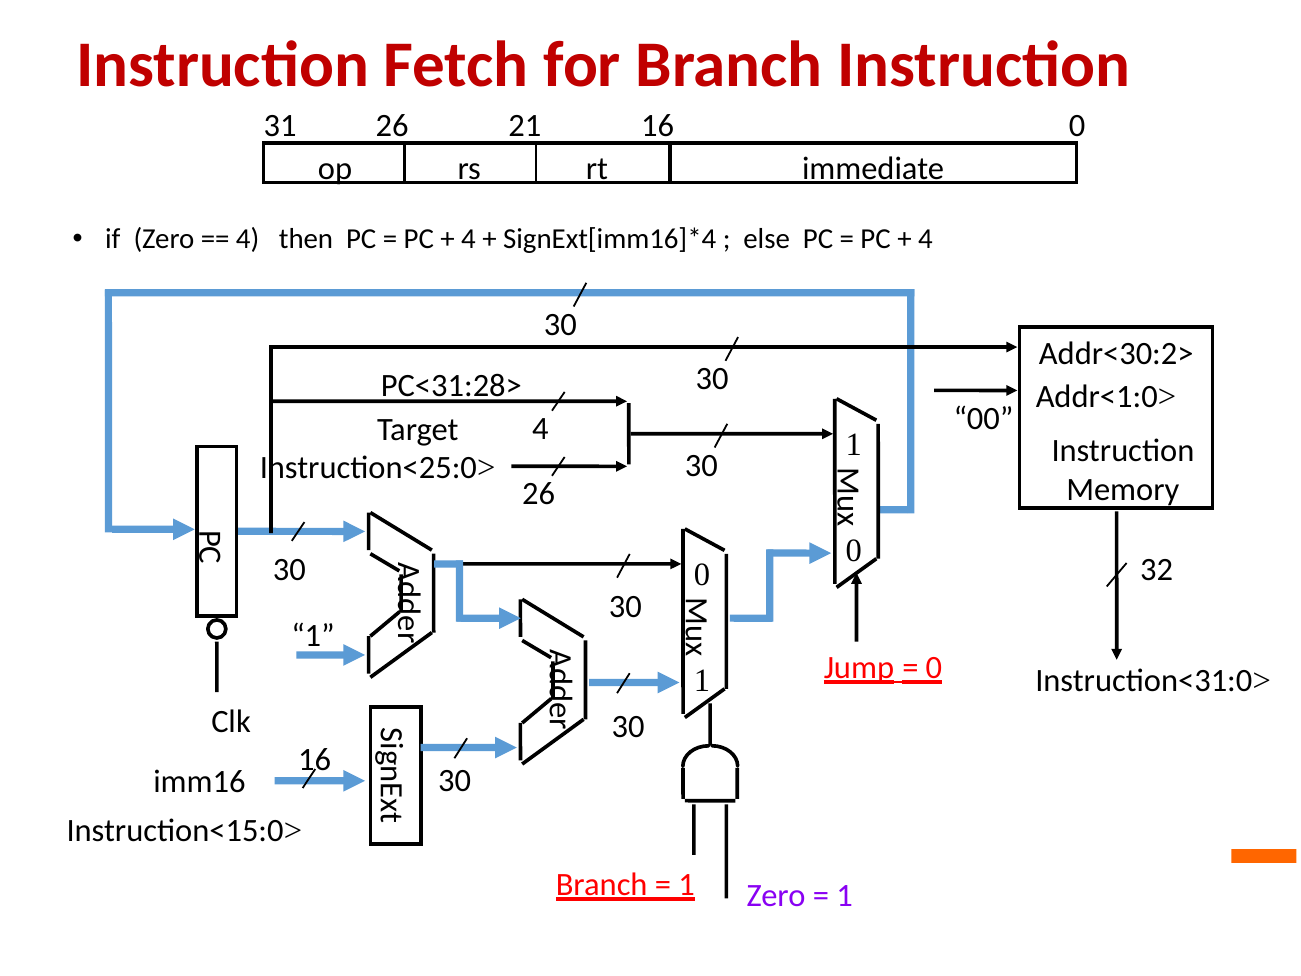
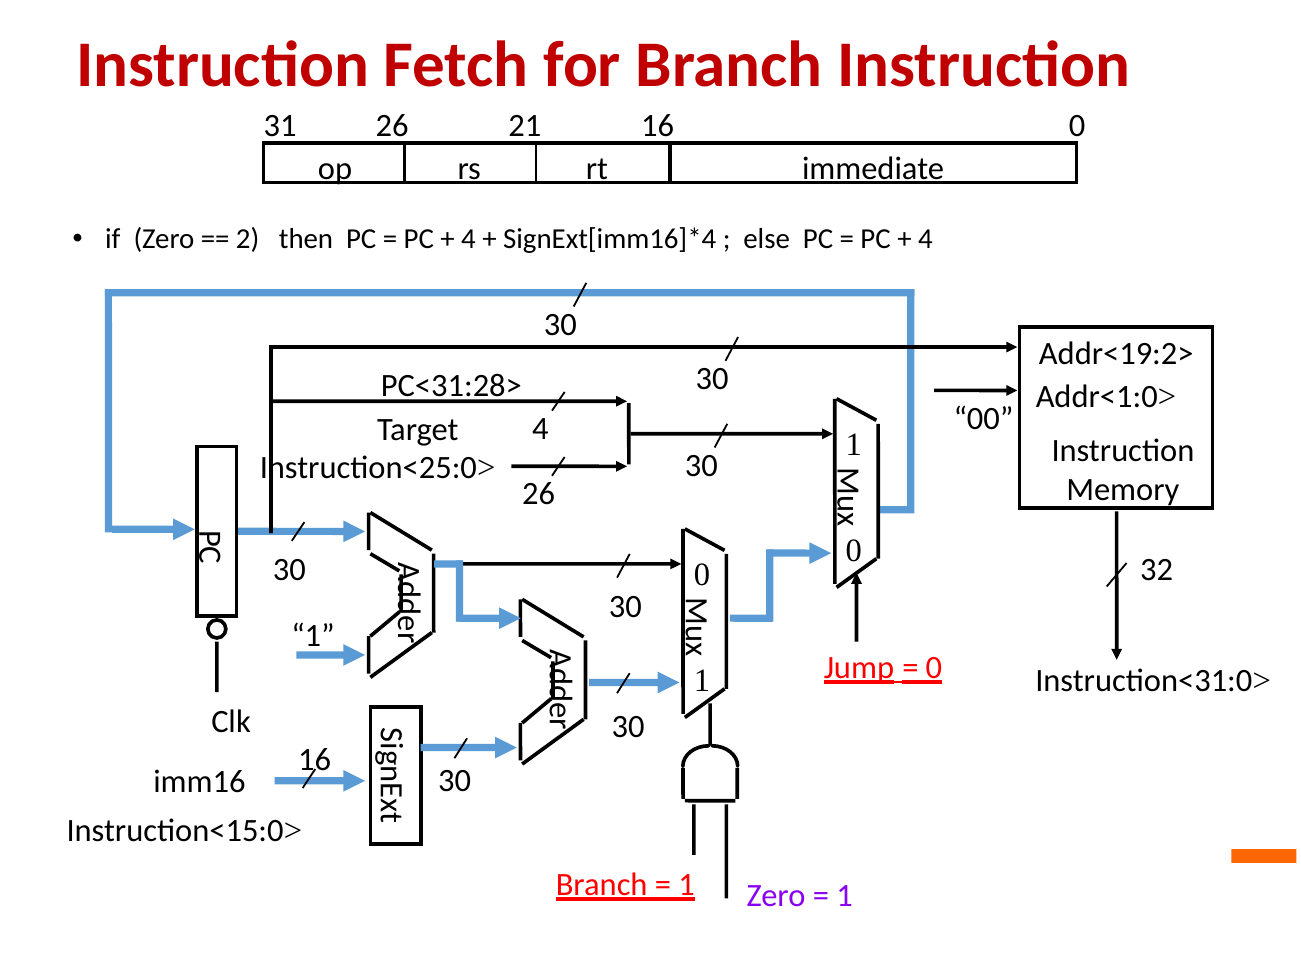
4 at (248, 239): 4 -> 2
Addr<30:2>: Addr<30:2> -> Addr<19:2>
